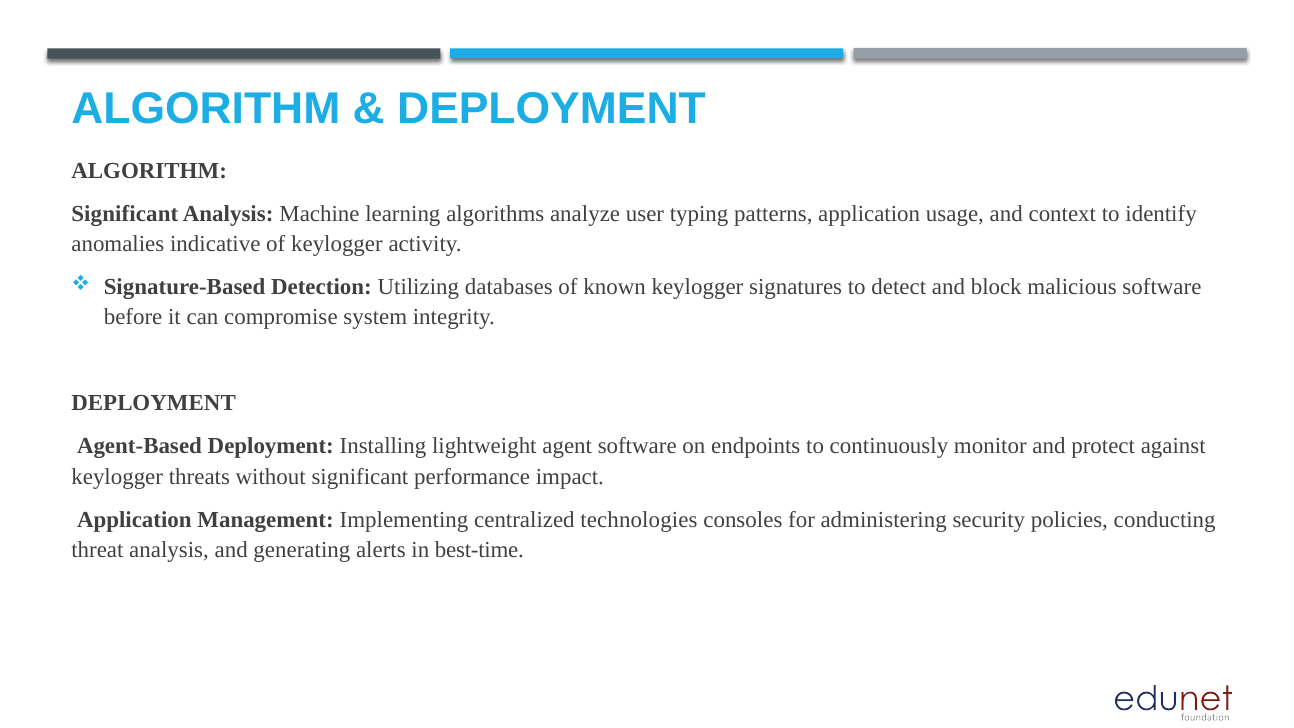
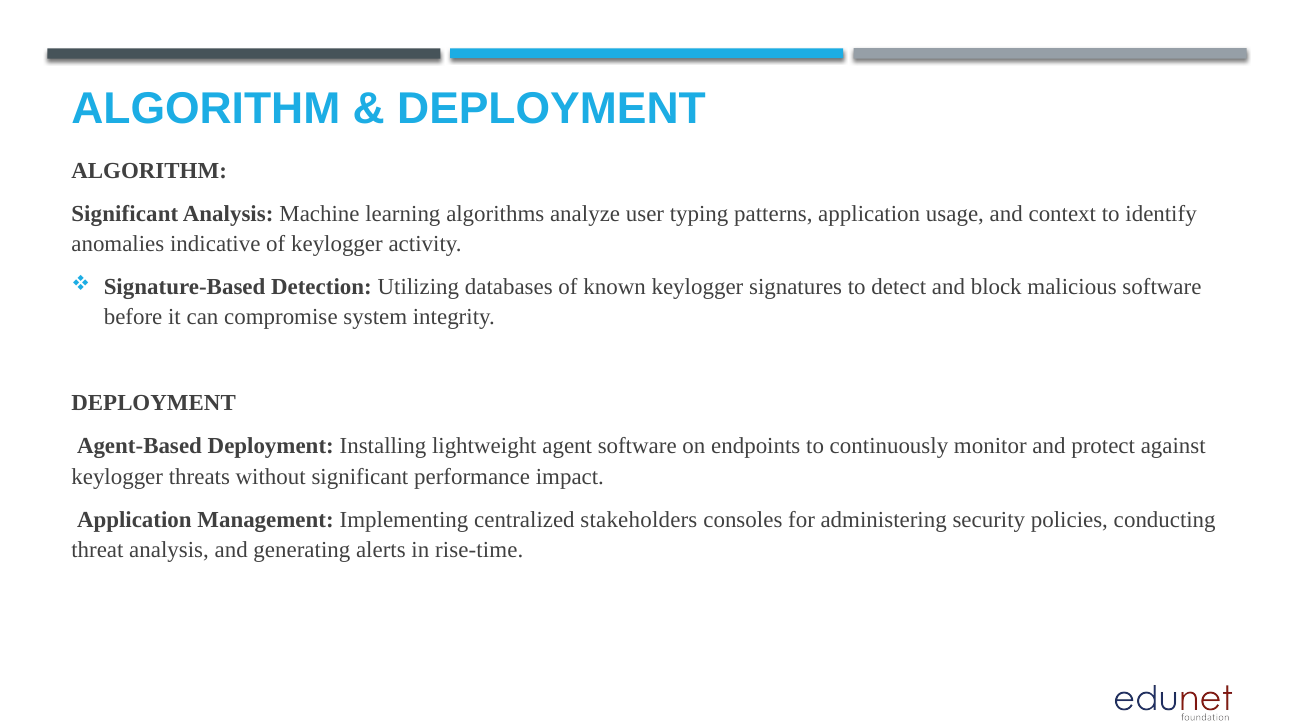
technologies: technologies -> stakeholders
best-time: best-time -> rise-time
